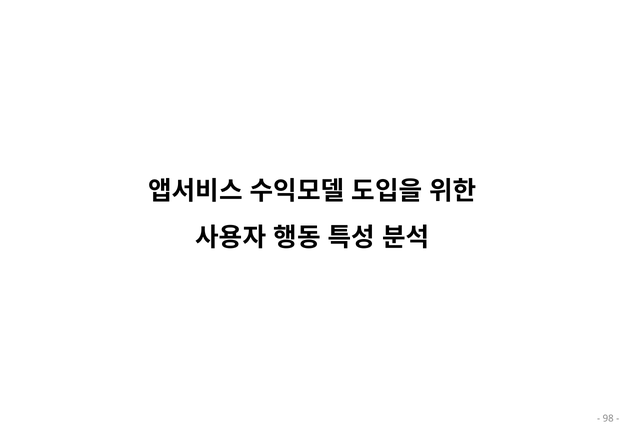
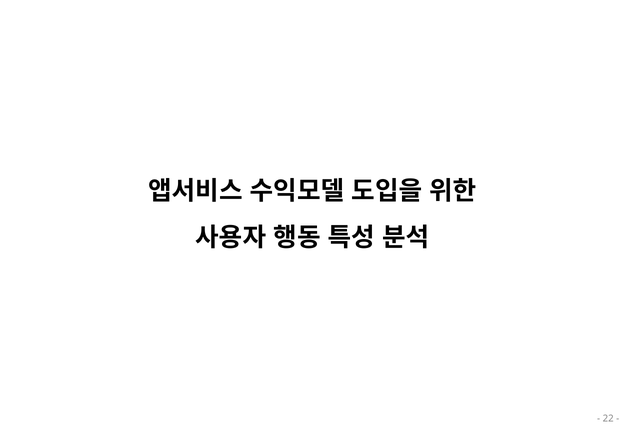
98: 98 -> 22
